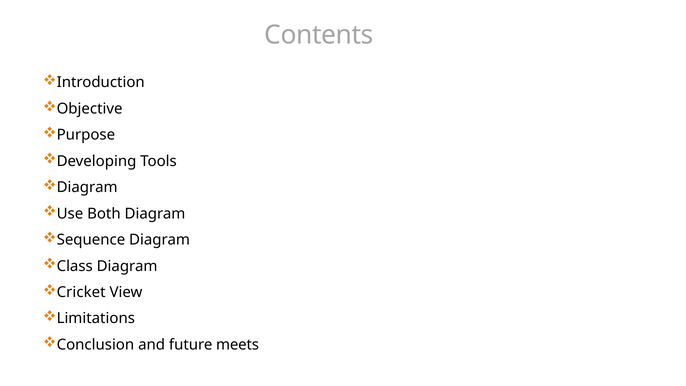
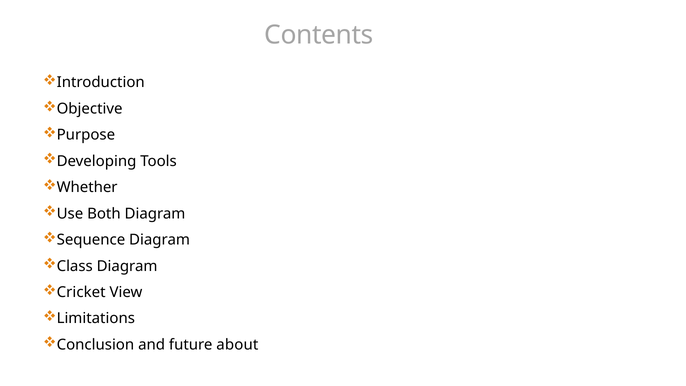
Diagram at (87, 187): Diagram -> Whether
meets: meets -> about
